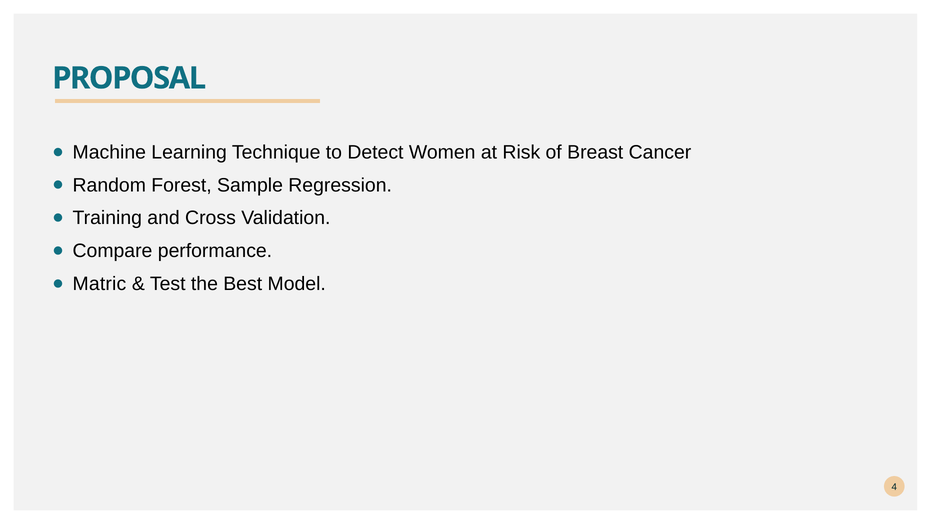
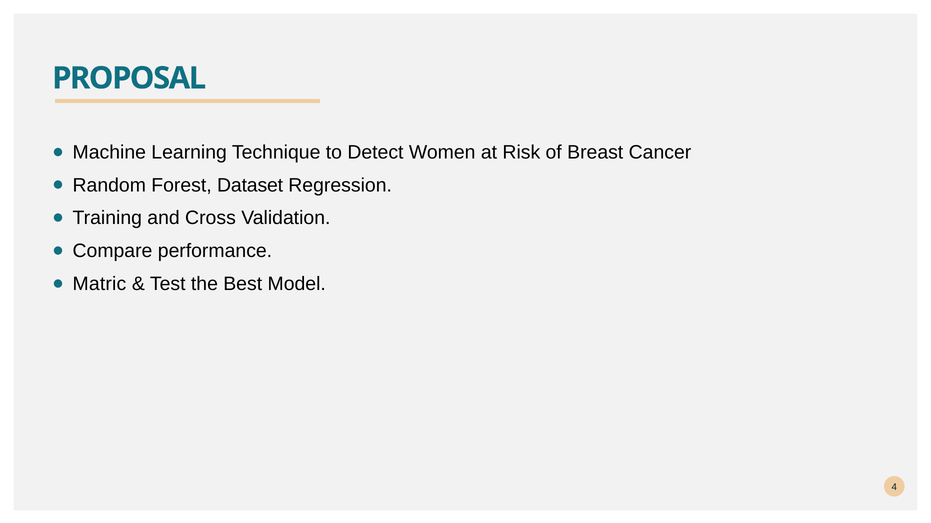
Sample: Sample -> Dataset
